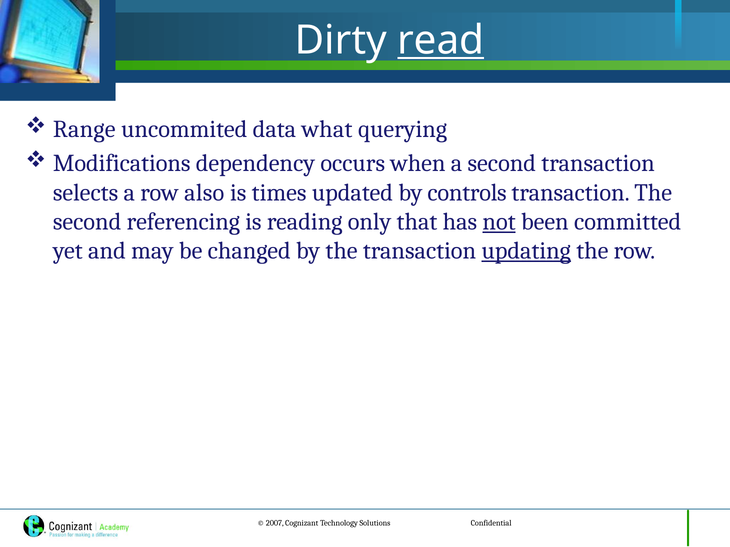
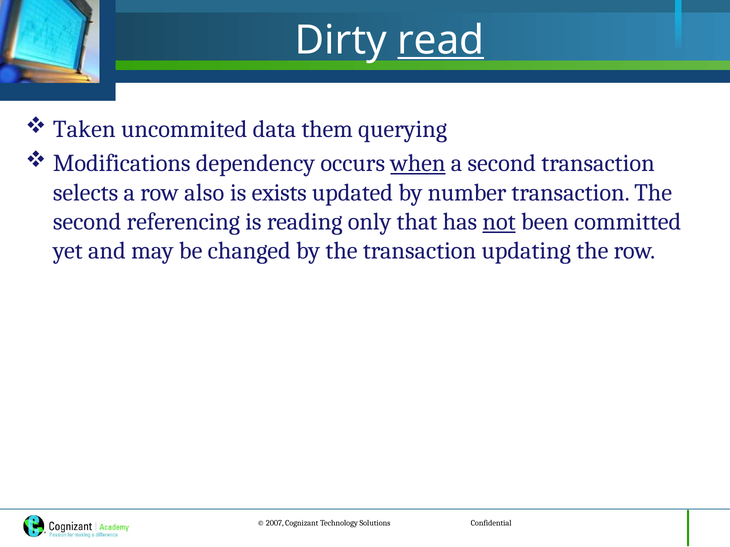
Range: Range -> Taken
what: what -> them
when underline: none -> present
times: times -> exists
controls: controls -> number
updating underline: present -> none
